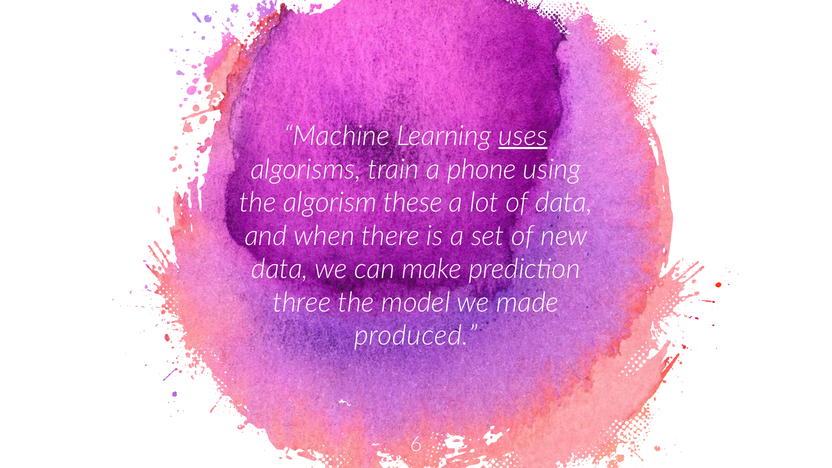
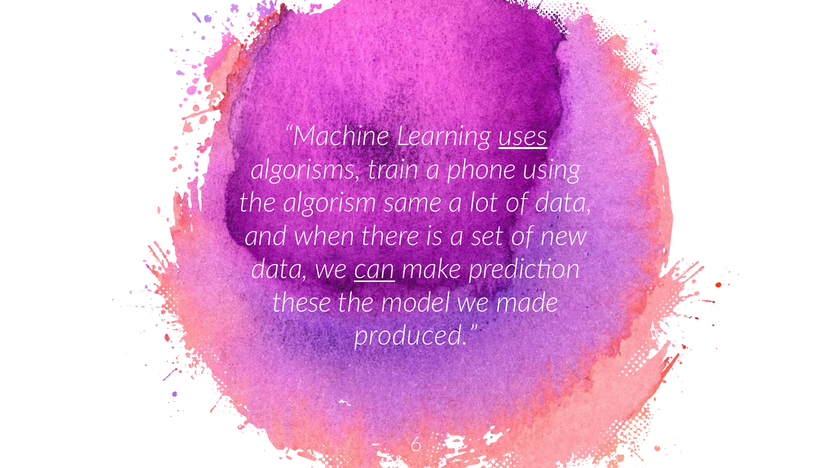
these: these -> same
can underline: none -> present
three: three -> these
